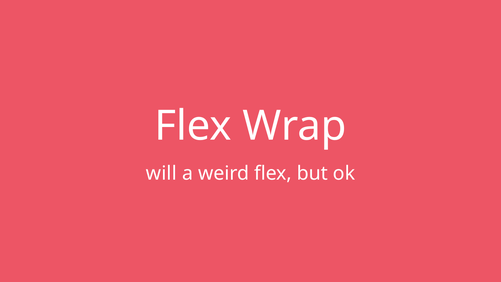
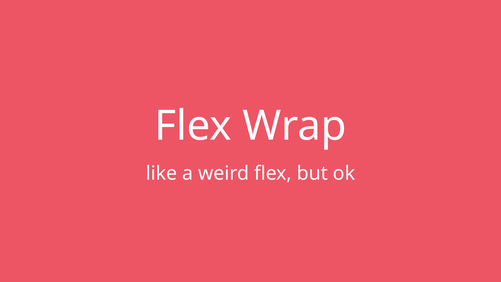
will: will -> like
